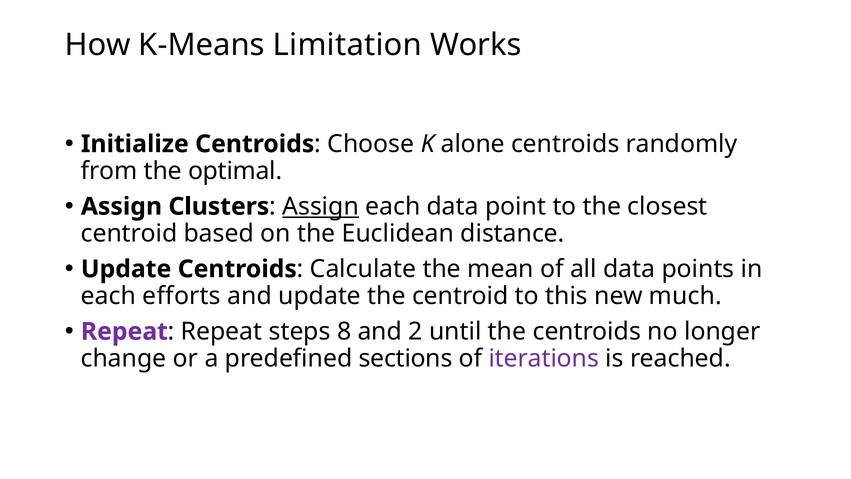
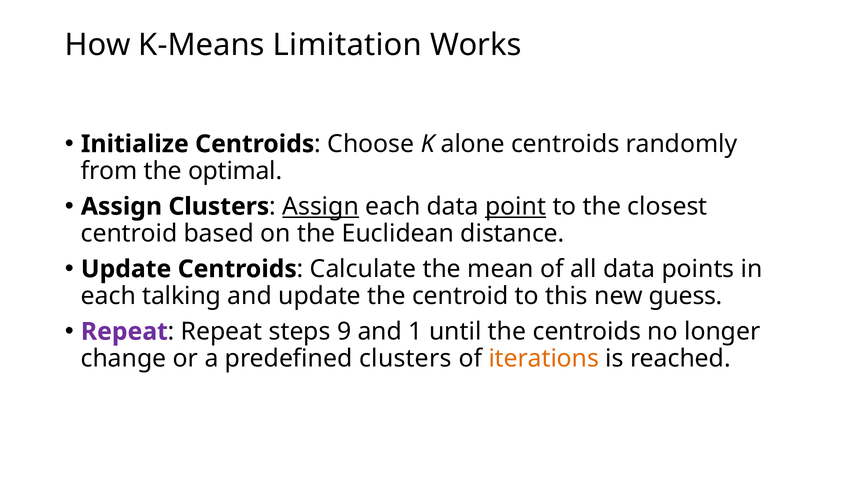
point underline: none -> present
efforts: efforts -> talking
much: much -> guess
8: 8 -> 9
2: 2 -> 1
predefined sections: sections -> clusters
iterations colour: purple -> orange
